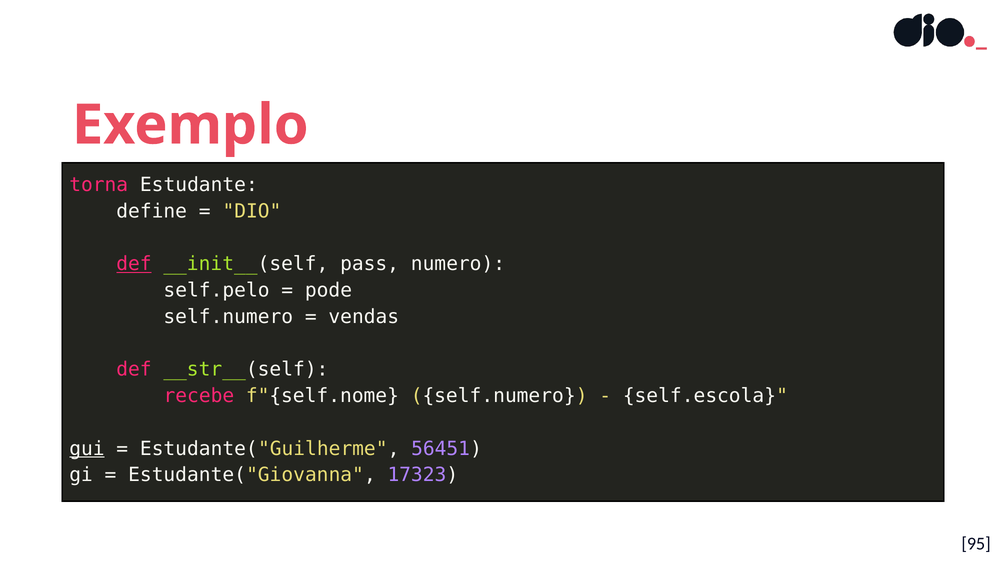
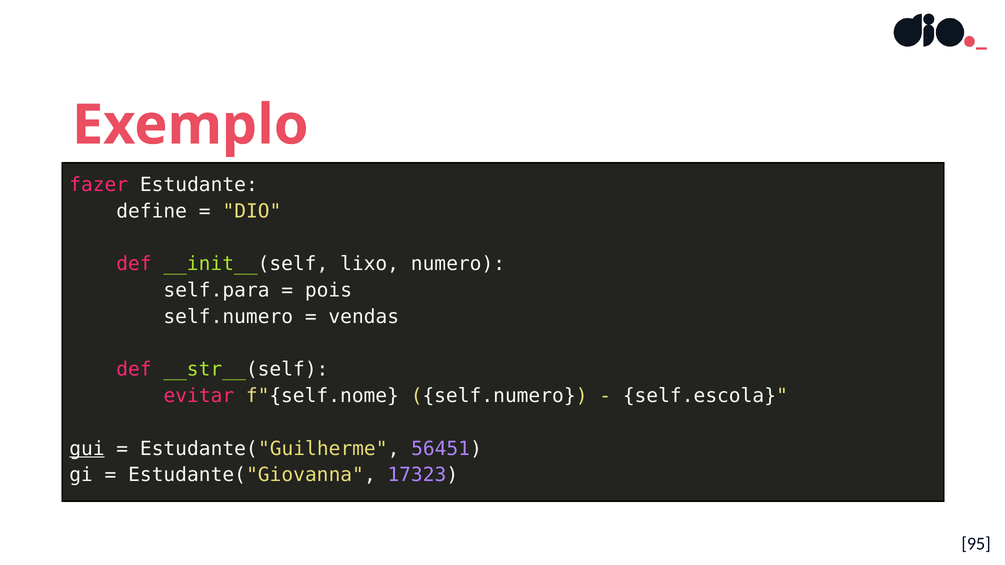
torna: torna -> fazer
def at (134, 264) underline: present -> none
pass: pass -> lixo
self.pelo: self.pelo -> self.para
pode: pode -> pois
recebe: recebe -> evitar
